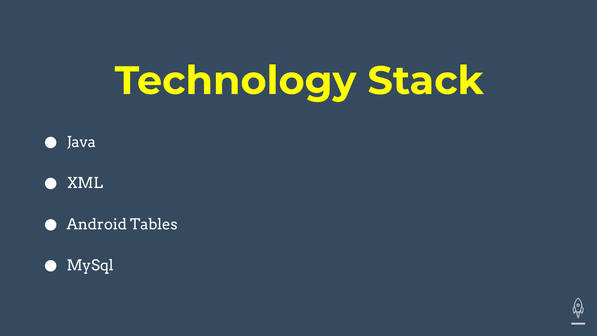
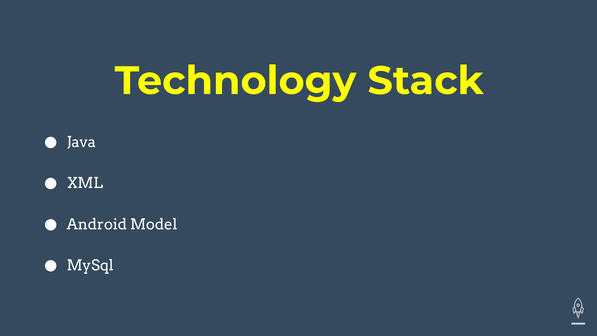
Tables: Tables -> Model
